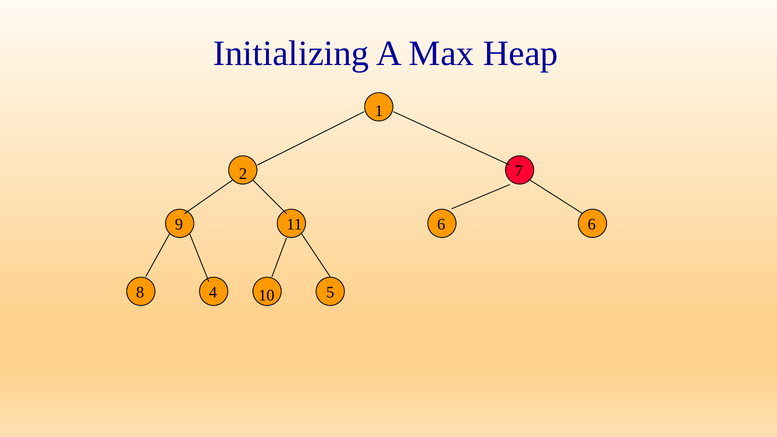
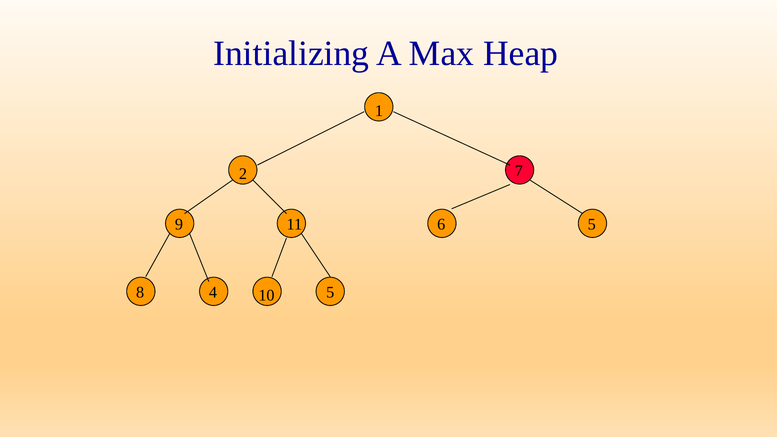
6 6: 6 -> 5
